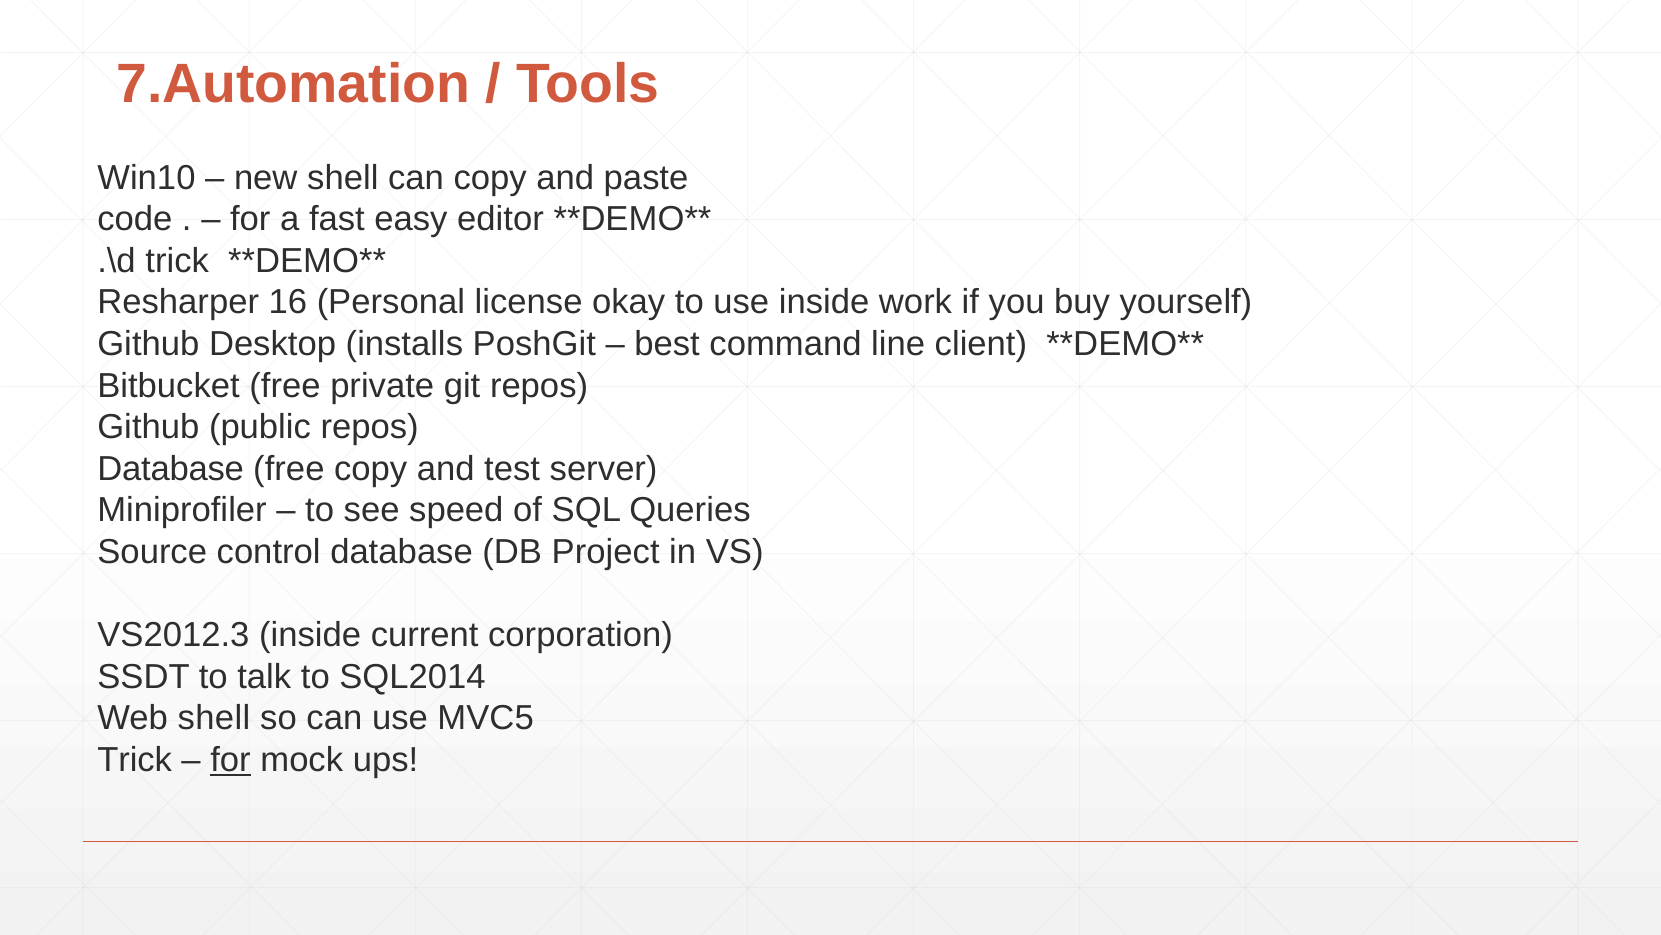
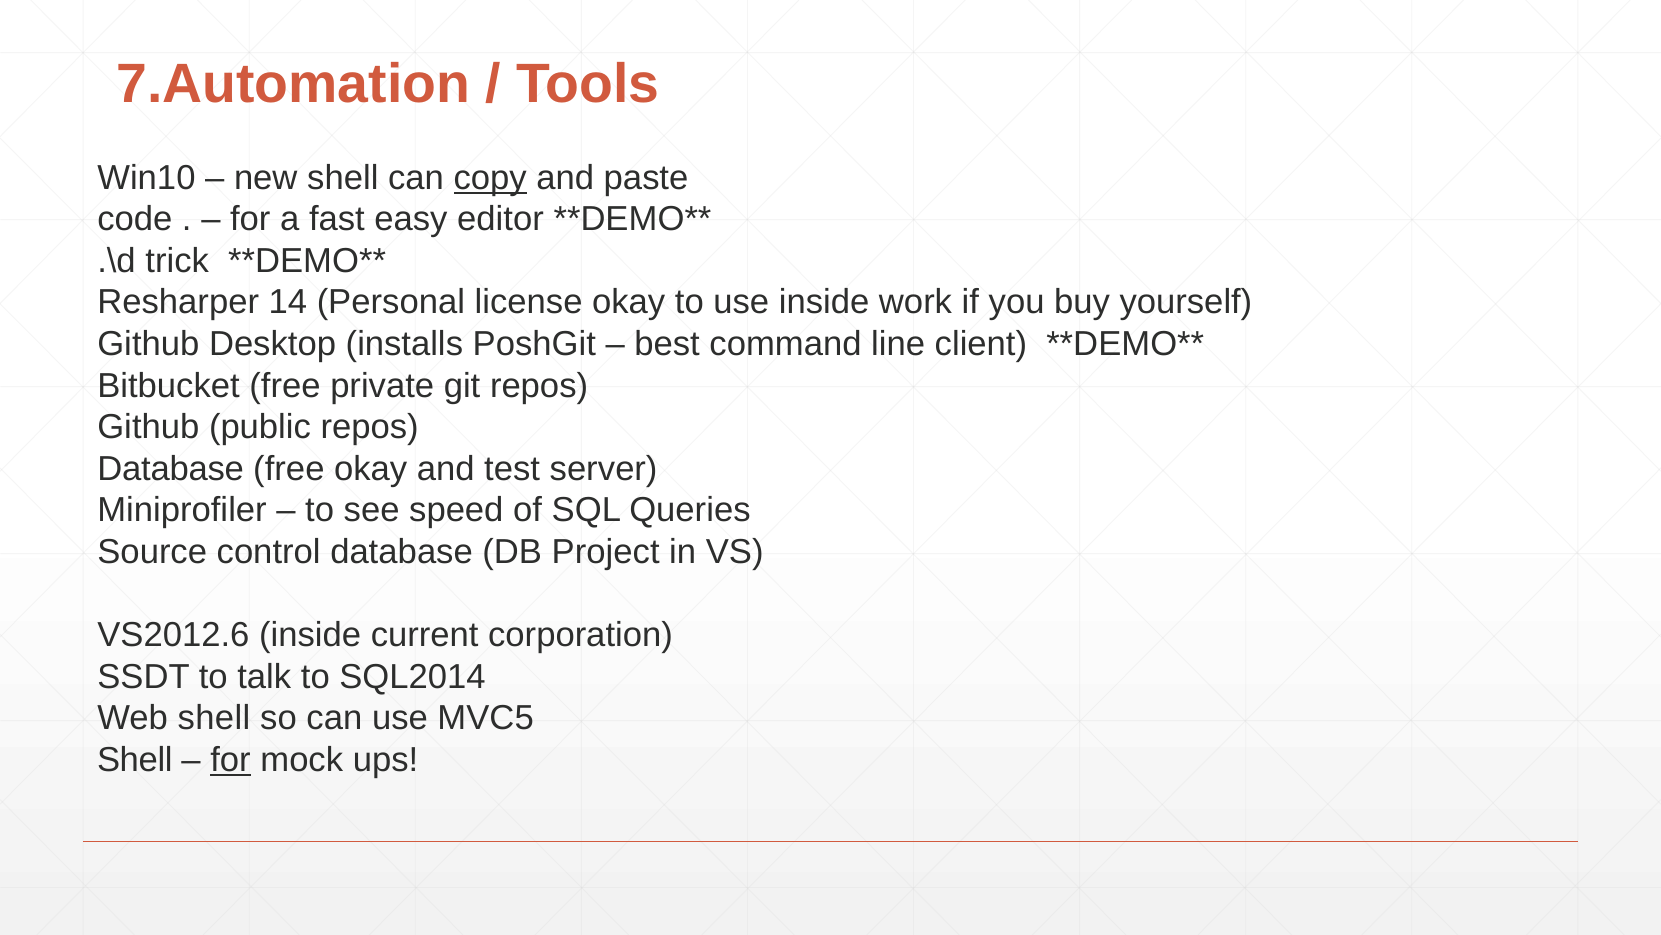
copy at (490, 178) underline: none -> present
16: 16 -> 14
free copy: copy -> okay
VS2012.3: VS2012.3 -> VS2012.6
Trick at (135, 759): Trick -> Shell
